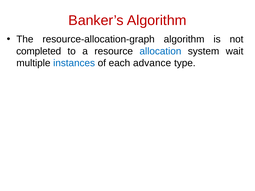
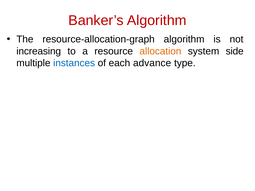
completed: completed -> increasing
allocation colour: blue -> orange
wait: wait -> side
